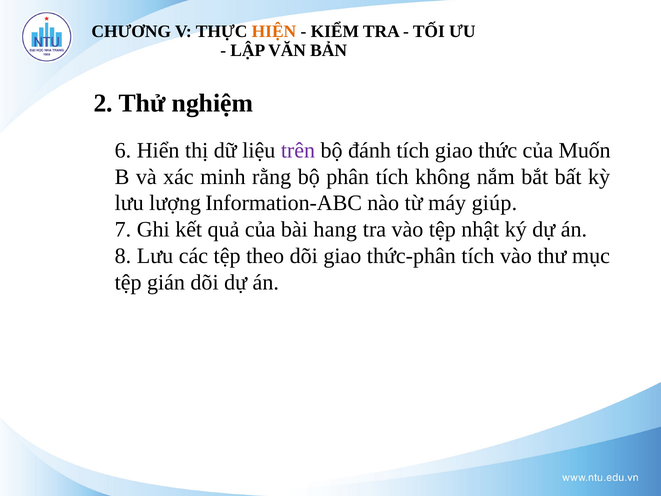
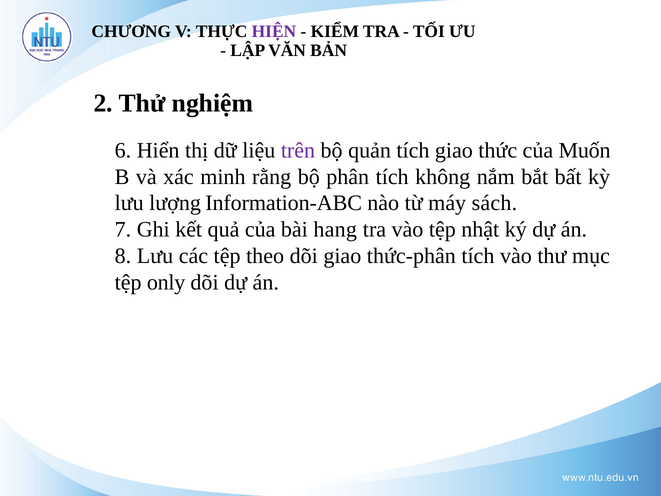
HIỆN colour: orange -> purple
đánh: đánh -> quản
giúp: giúp -> sách
gián: gián -> only
